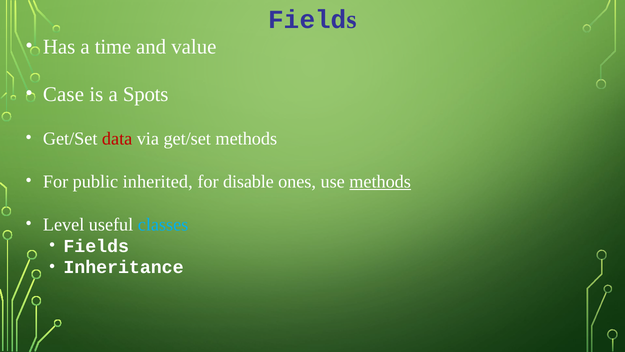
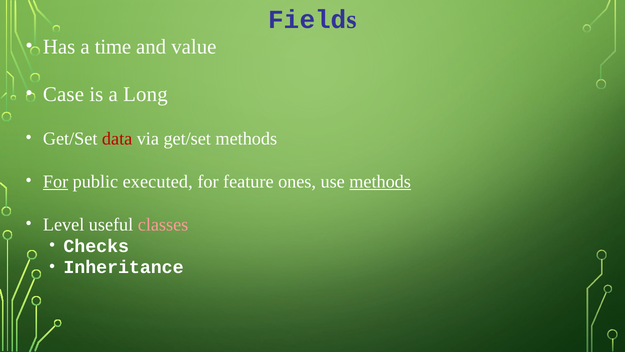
Spots: Spots -> Long
For at (56, 181) underline: none -> present
inherited: inherited -> executed
disable: disable -> feature
classes colour: light blue -> pink
Fields: Fields -> Checks
